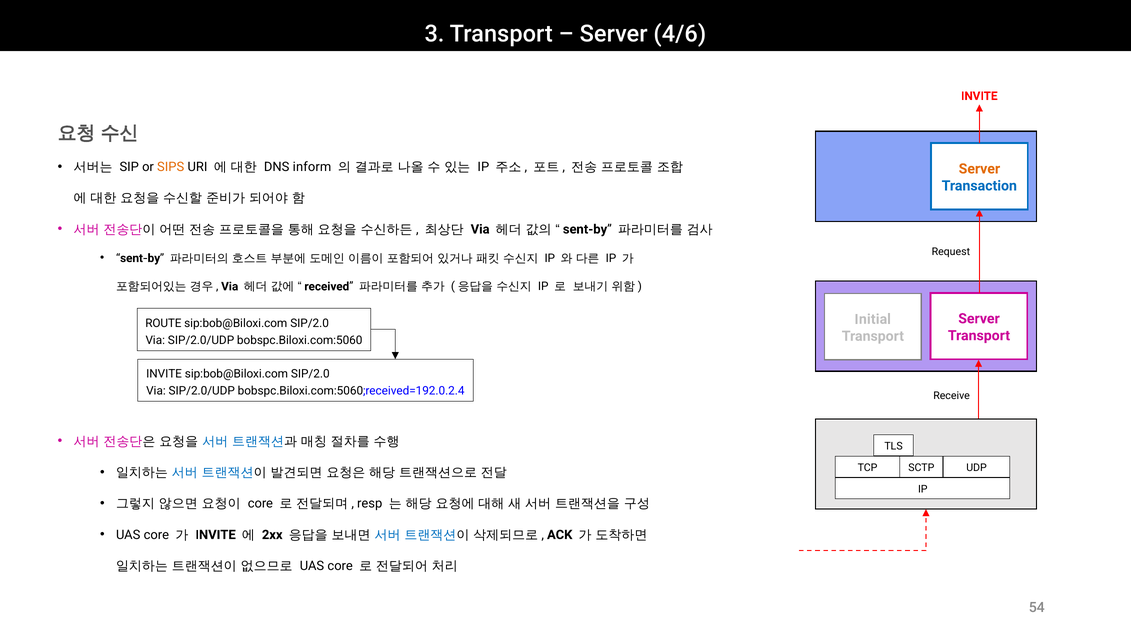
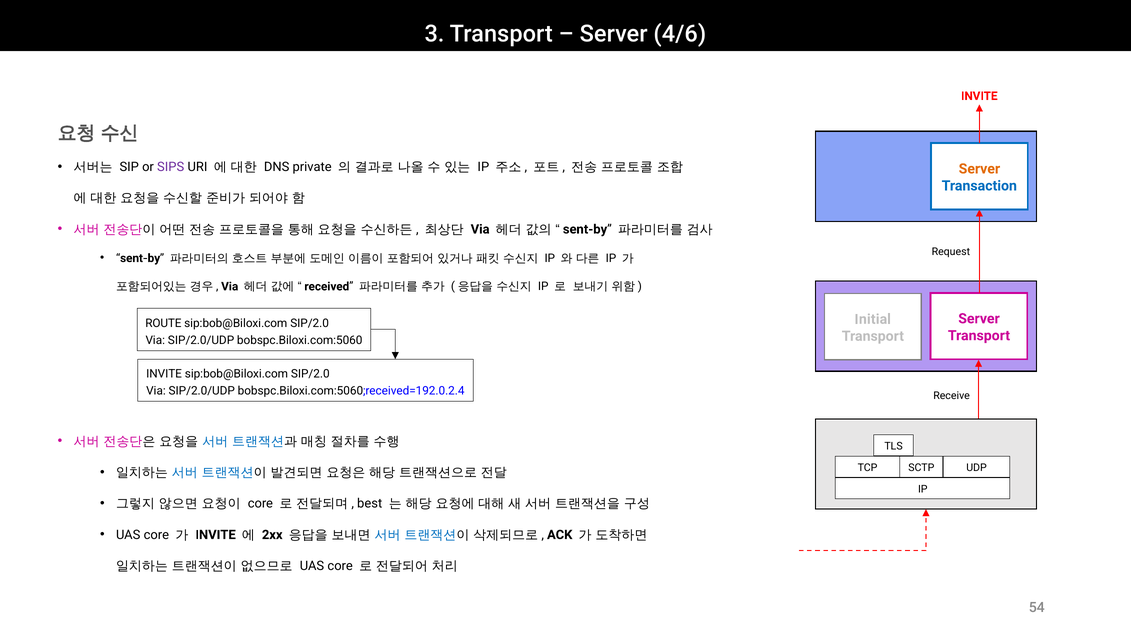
SIPS colour: orange -> purple
inform: inform -> private
resp: resp -> best
